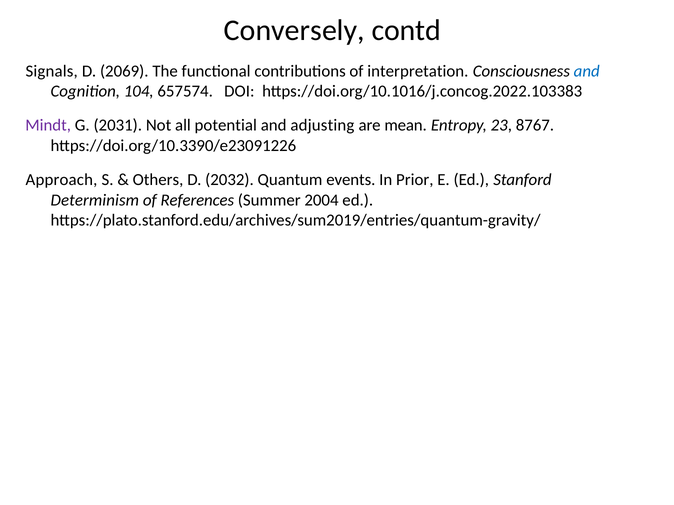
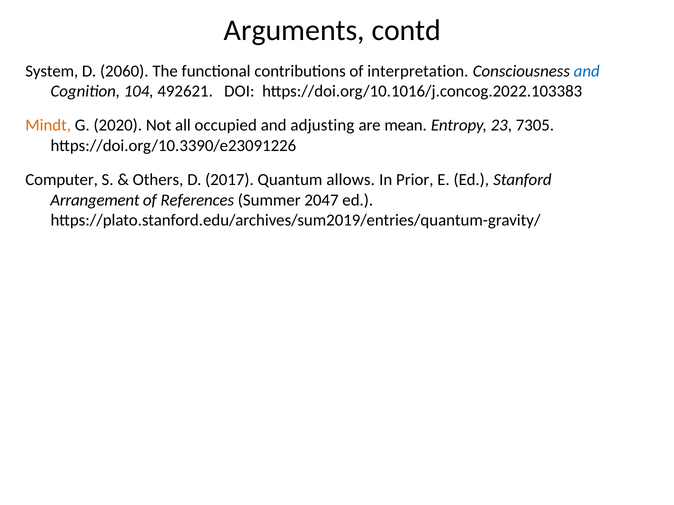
Conversely: Conversely -> Arguments
Signals: Signals -> System
2069: 2069 -> 2060
657574: 657574 -> 492621
Mindt colour: purple -> orange
2031: 2031 -> 2020
potential: potential -> occupied
8767: 8767 -> 7305
Approach: Approach -> Computer
2032: 2032 -> 2017
events: events -> allows
Determinism: Determinism -> Arrangement
2004: 2004 -> 2047
